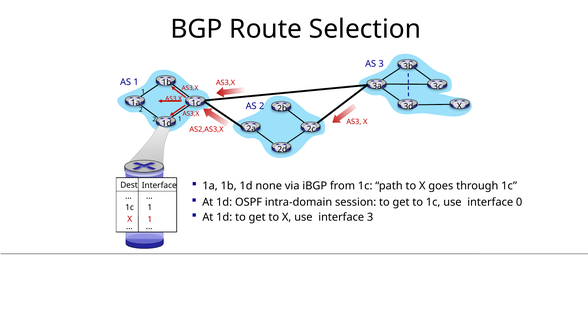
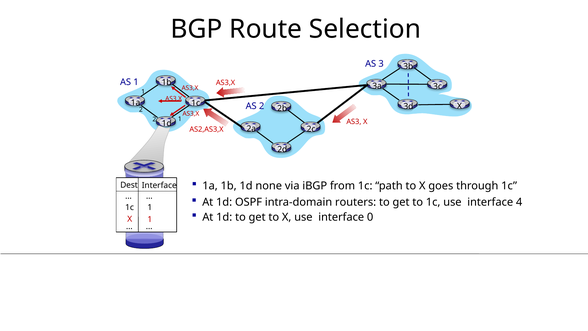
session: session -> routers
0: 0 -> 4
interface 3: 3 -> 0
